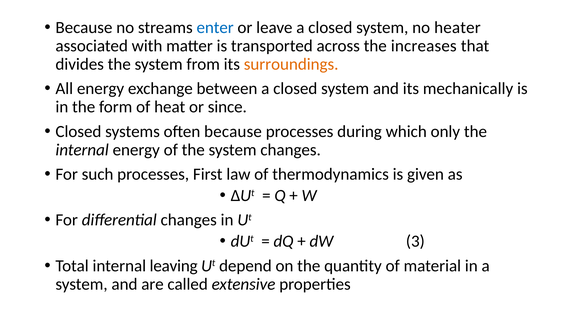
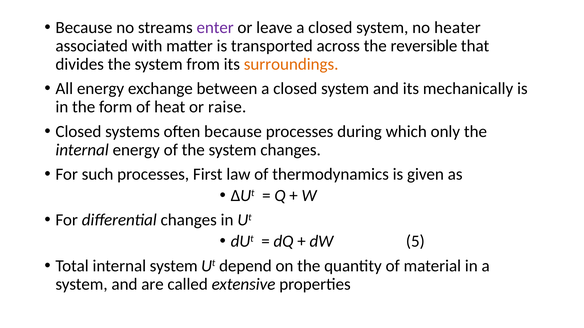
enter colour: blue -> purple
increases: increases -> reversible
since: since -> raise
3: 3 -> 5
internal leaving: leaving -> system
